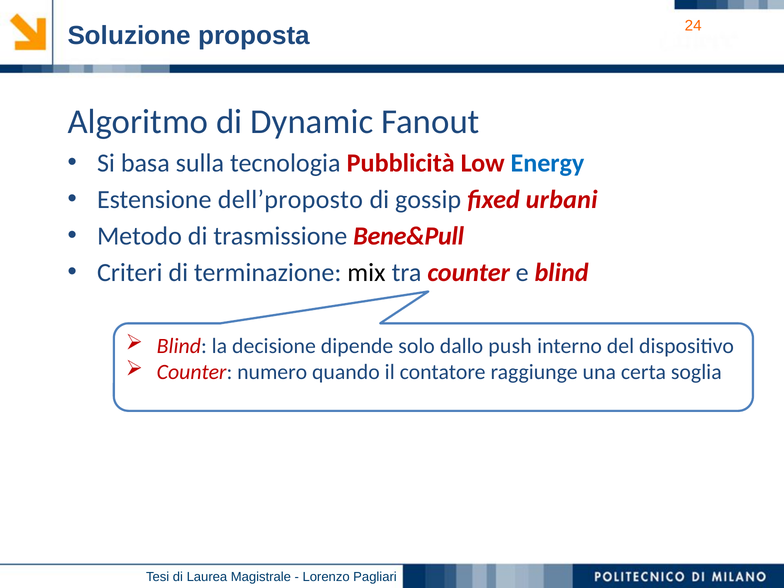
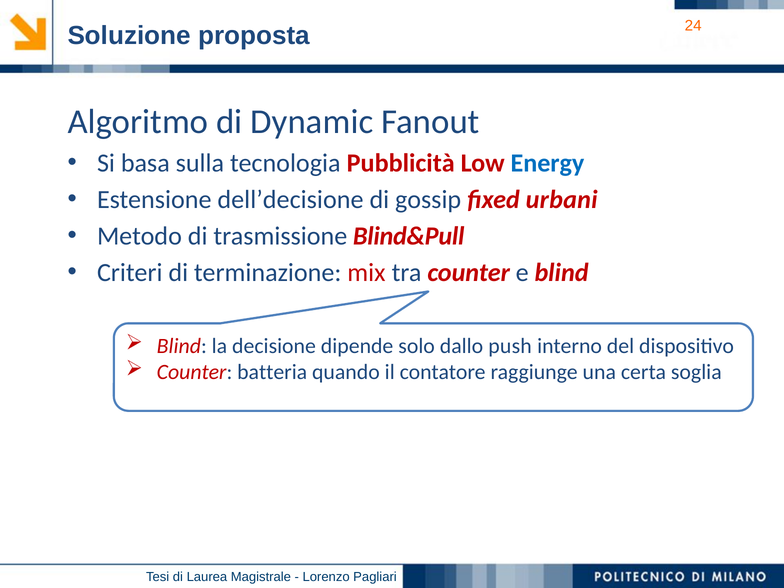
dell’proposto: dell’proposto -> dell’decisione
Bene&Pull: Bene&Pull -> Blind&Pull
mix colour: black -> red
numero: numero -> batteria
